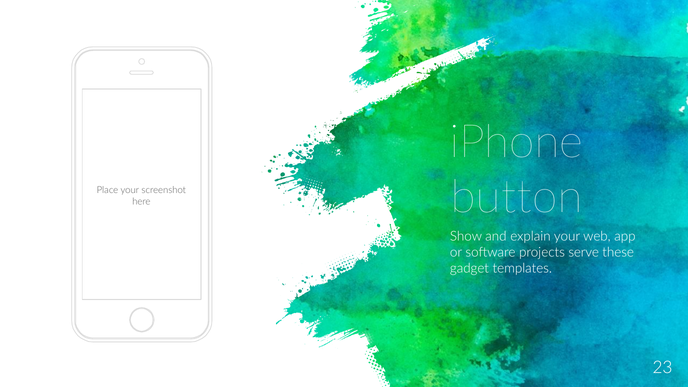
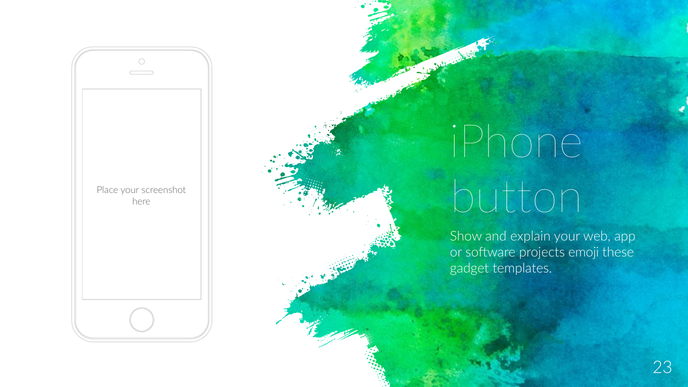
serve: serve -> emoji
